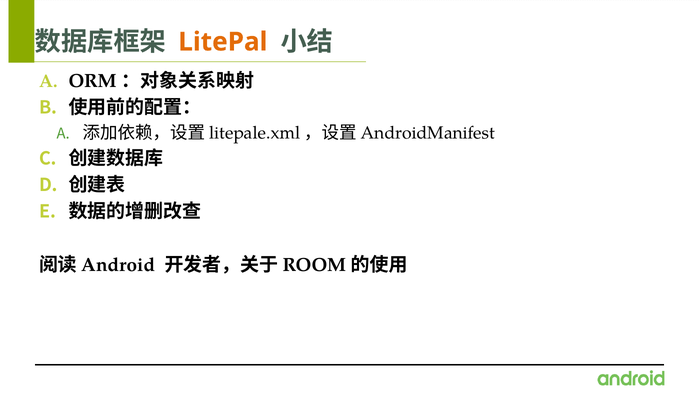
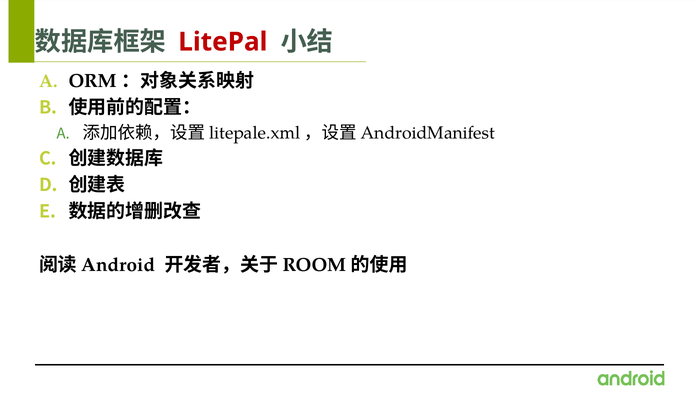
LitePal colour: orange -> red
